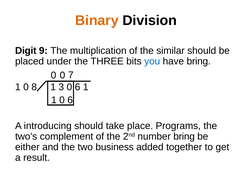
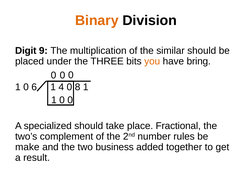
you colour: blue -> orange
0 0 7: 7 -> 0
8: 8 -> 6
3: 3 -> 4
6 at (78, 87): 6 -> 8
6 at (70, 100): 6 -> 0
introducing: introducing -> specialized
Programs: Programs -> Fractional
number bring: bring -> rules
either: either -> make
